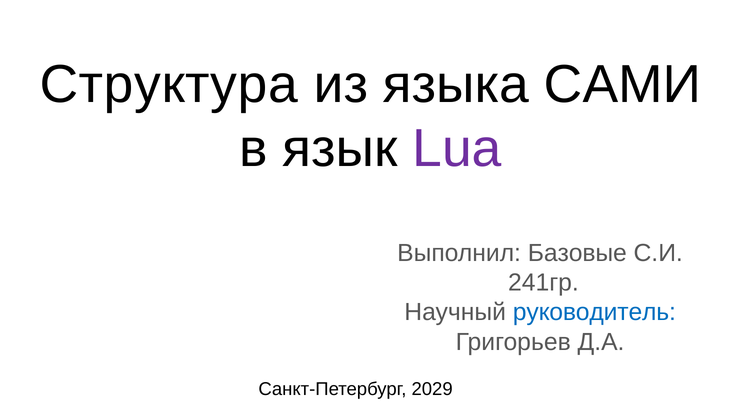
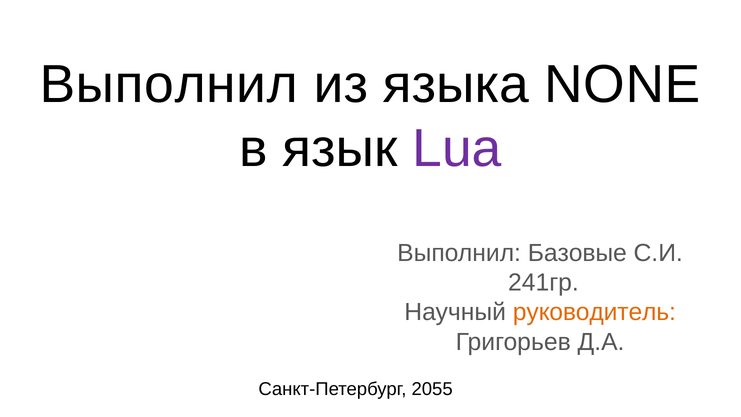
Структура at (169, 84): Структура -> Выполнил
САМИ: САМИ -> NONE
руководитель colour: blue -> orange
2029: 2029 -> 2055
